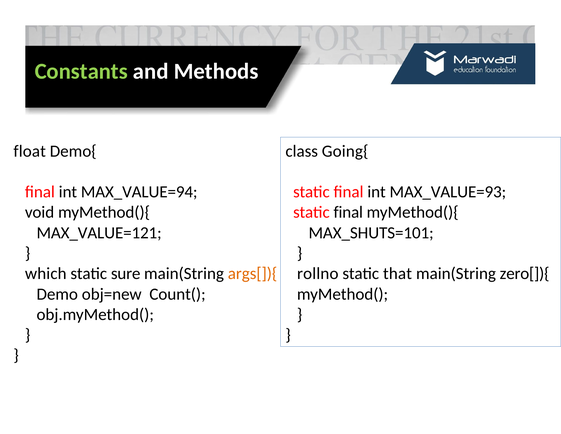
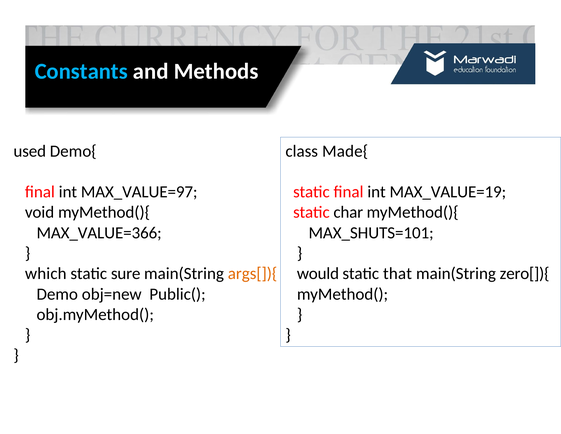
Constants colour: light green -> light blue
float: float -> used
Going{: Going{ -> Made{
MAX_VALUE=94: MAX_VALUE=94 -> MAX_VALUE=97
MAX_VALUE=93: MAX_VALUE=93 -> MAX_VALUE=19
final at (348, 212): final -> char
MAX_VALUE=121: MAX_VALUE=121 -> MAX_VALUE=366
rollno: rollno -> would
Count(: Count( -> Public(
